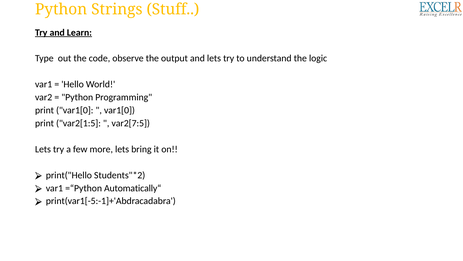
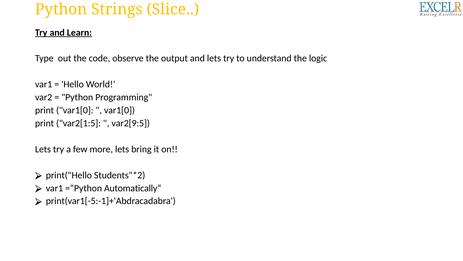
Stuff: Stuff -> Slice
var2[7:5: var2[7:5 -> var2[9:5
